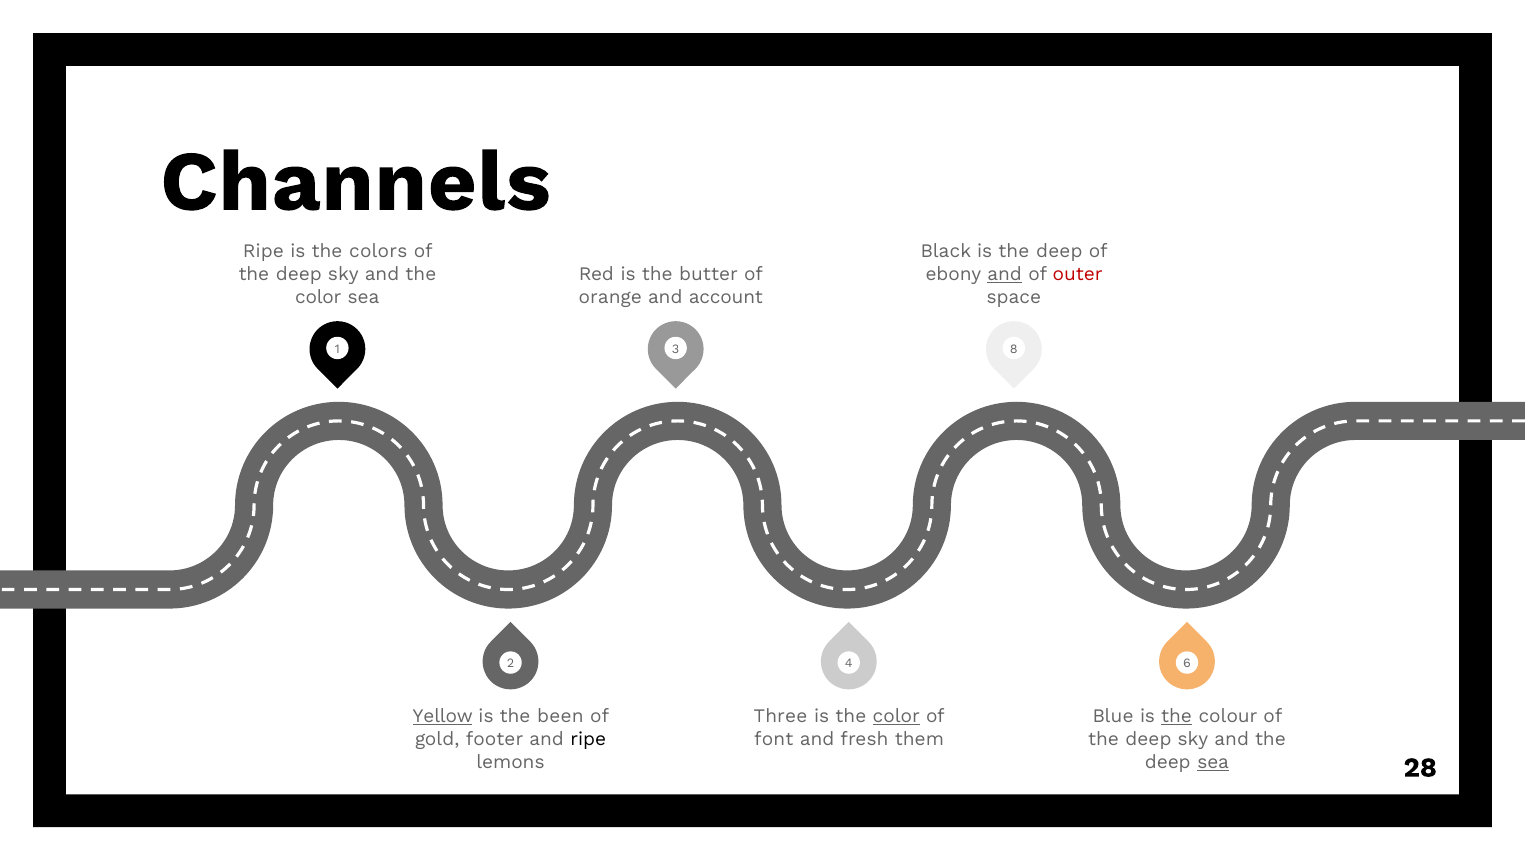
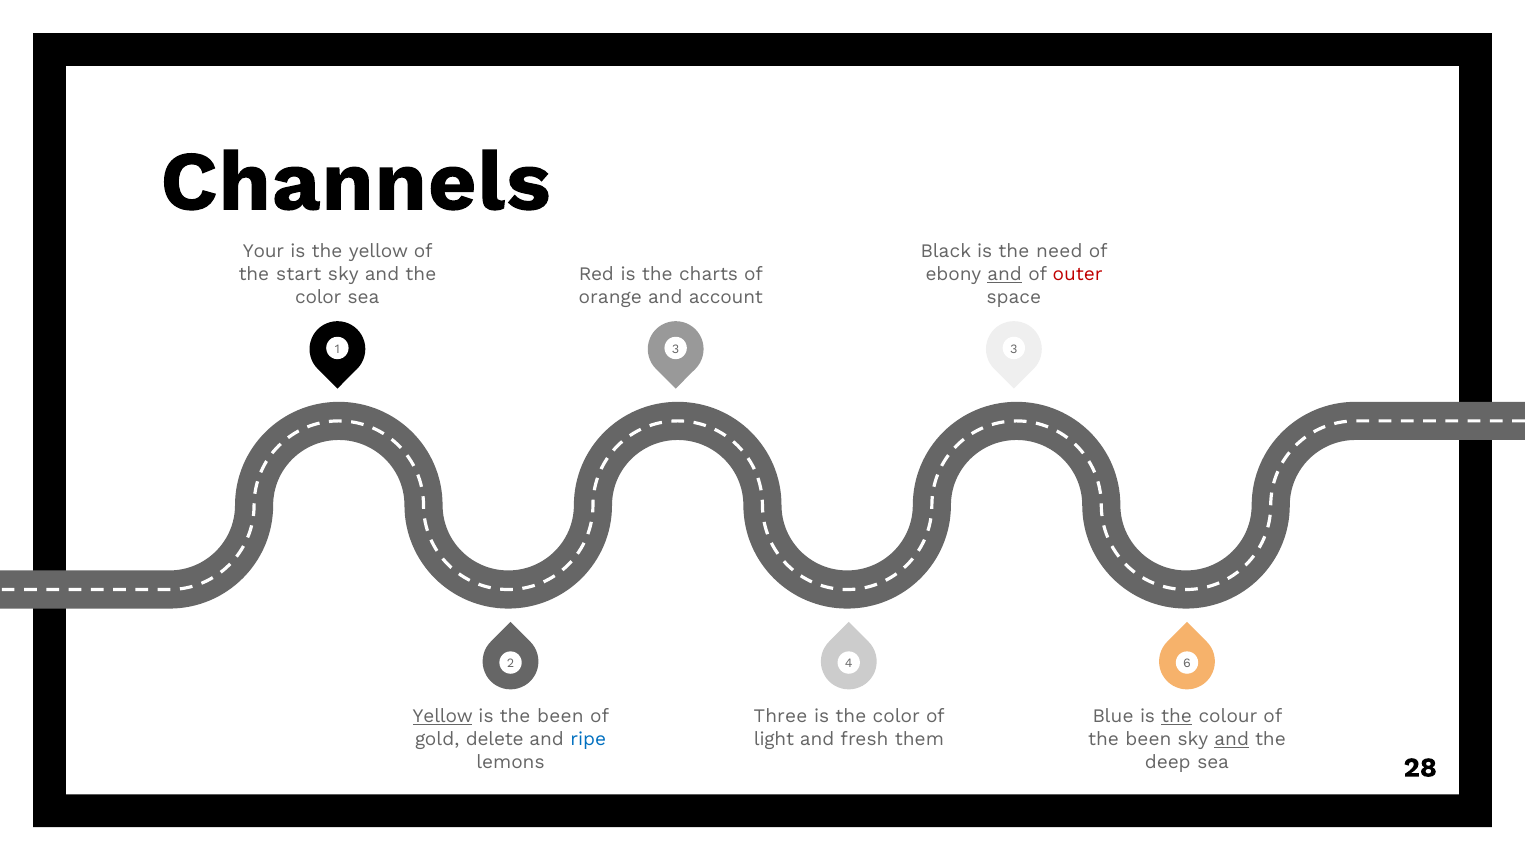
Ripe at (263, 251): Ripe -> Your
the colors: colors -> yellow
is the deep: deep -> need
deep at (299, 274): deep -> start
butter: butter -> charts
3 8: 8 -> 3
color at (896, 716) underline: present -> none
footer: footer -> delete
ripe at (588, 739) colour: black -> blue
font: font -> light
deep at (1148, 739): deep -> been
and at (1232, 739) underline: none -> present
sea at (1213, 762) underline: present -> none
